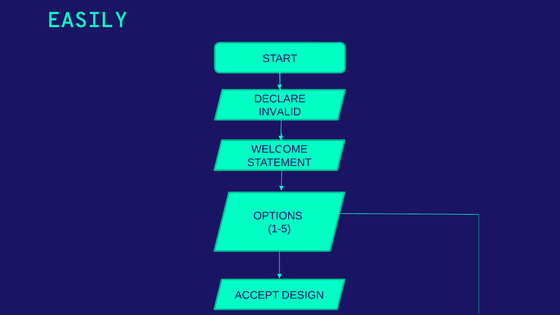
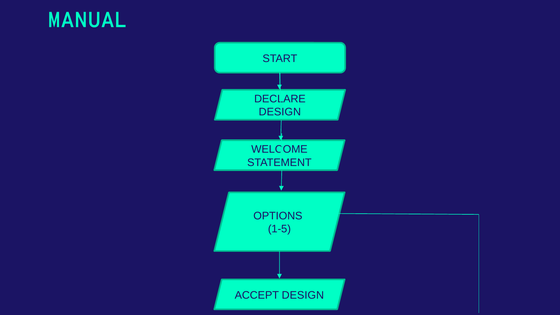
EASILY: EASILY -> MANUAL
INVALID at (280, 112): INVALID -> DESIGN
